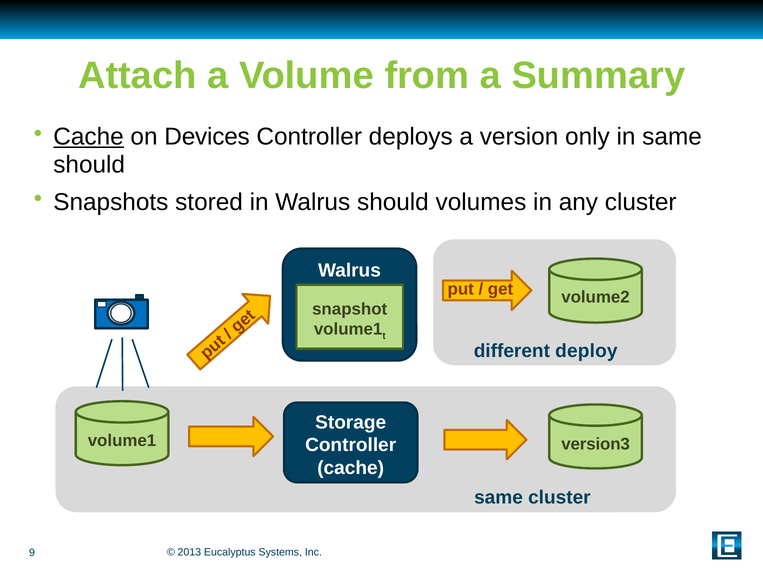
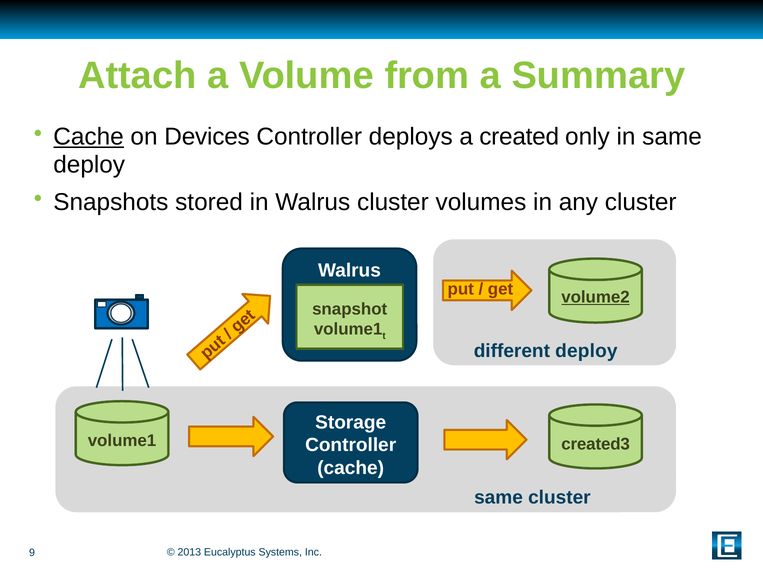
version: version -> created
should at (89, 165): should -> deploy
Walrus should: should -> cluster
volume2 underline: none -> present
version3: version3 -> created3
